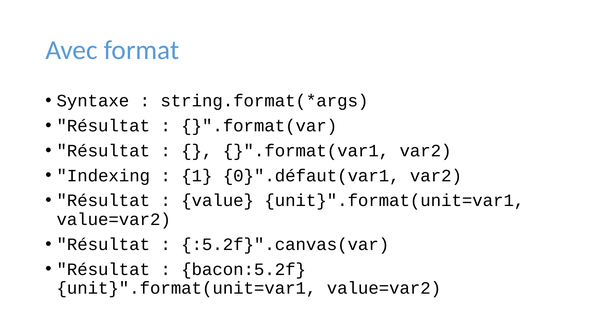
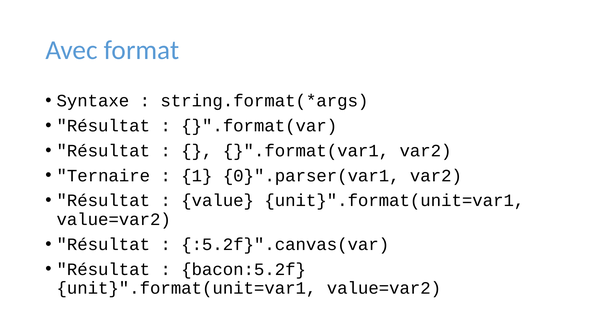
Indexing: Indexing -> Ternaire
0}".défaut(var1: 0}".défaut(var1 -> 0}".parser(var1
